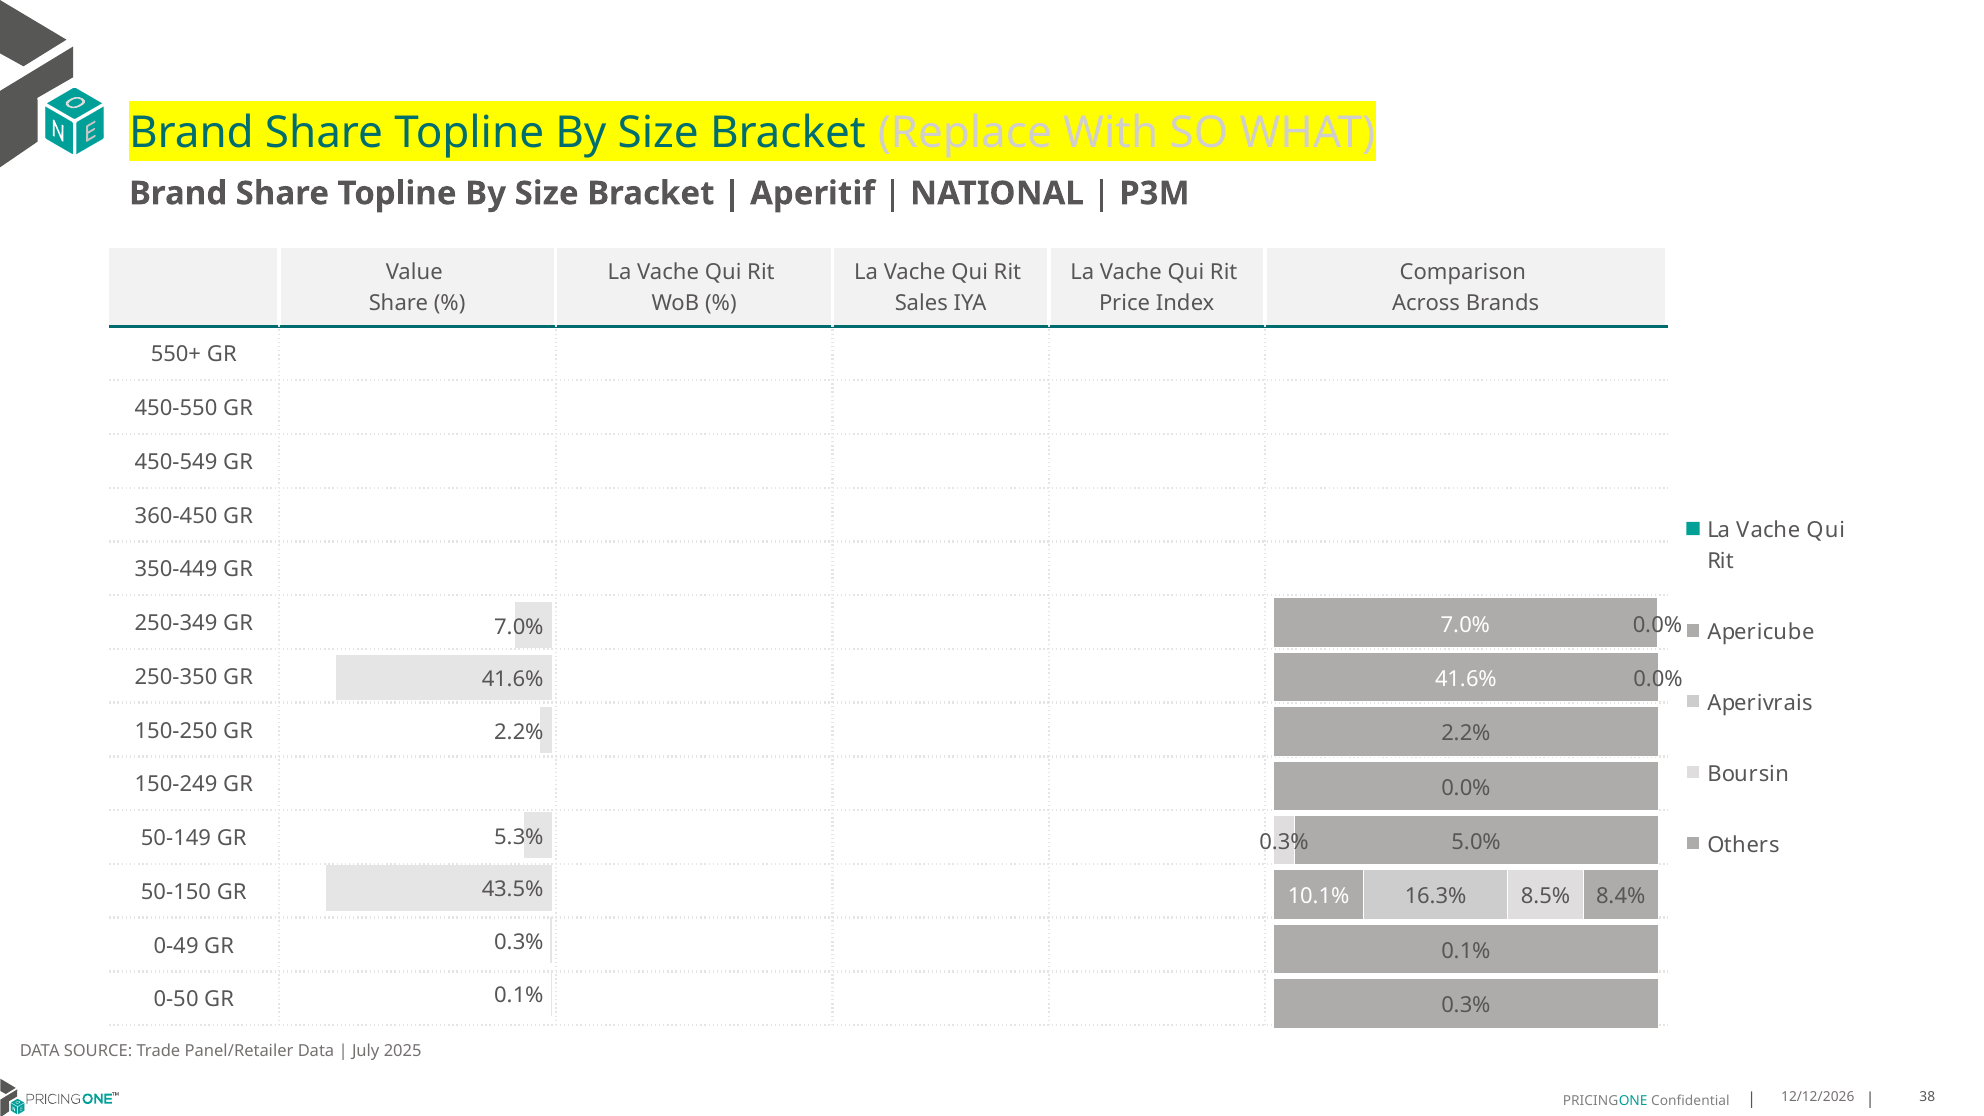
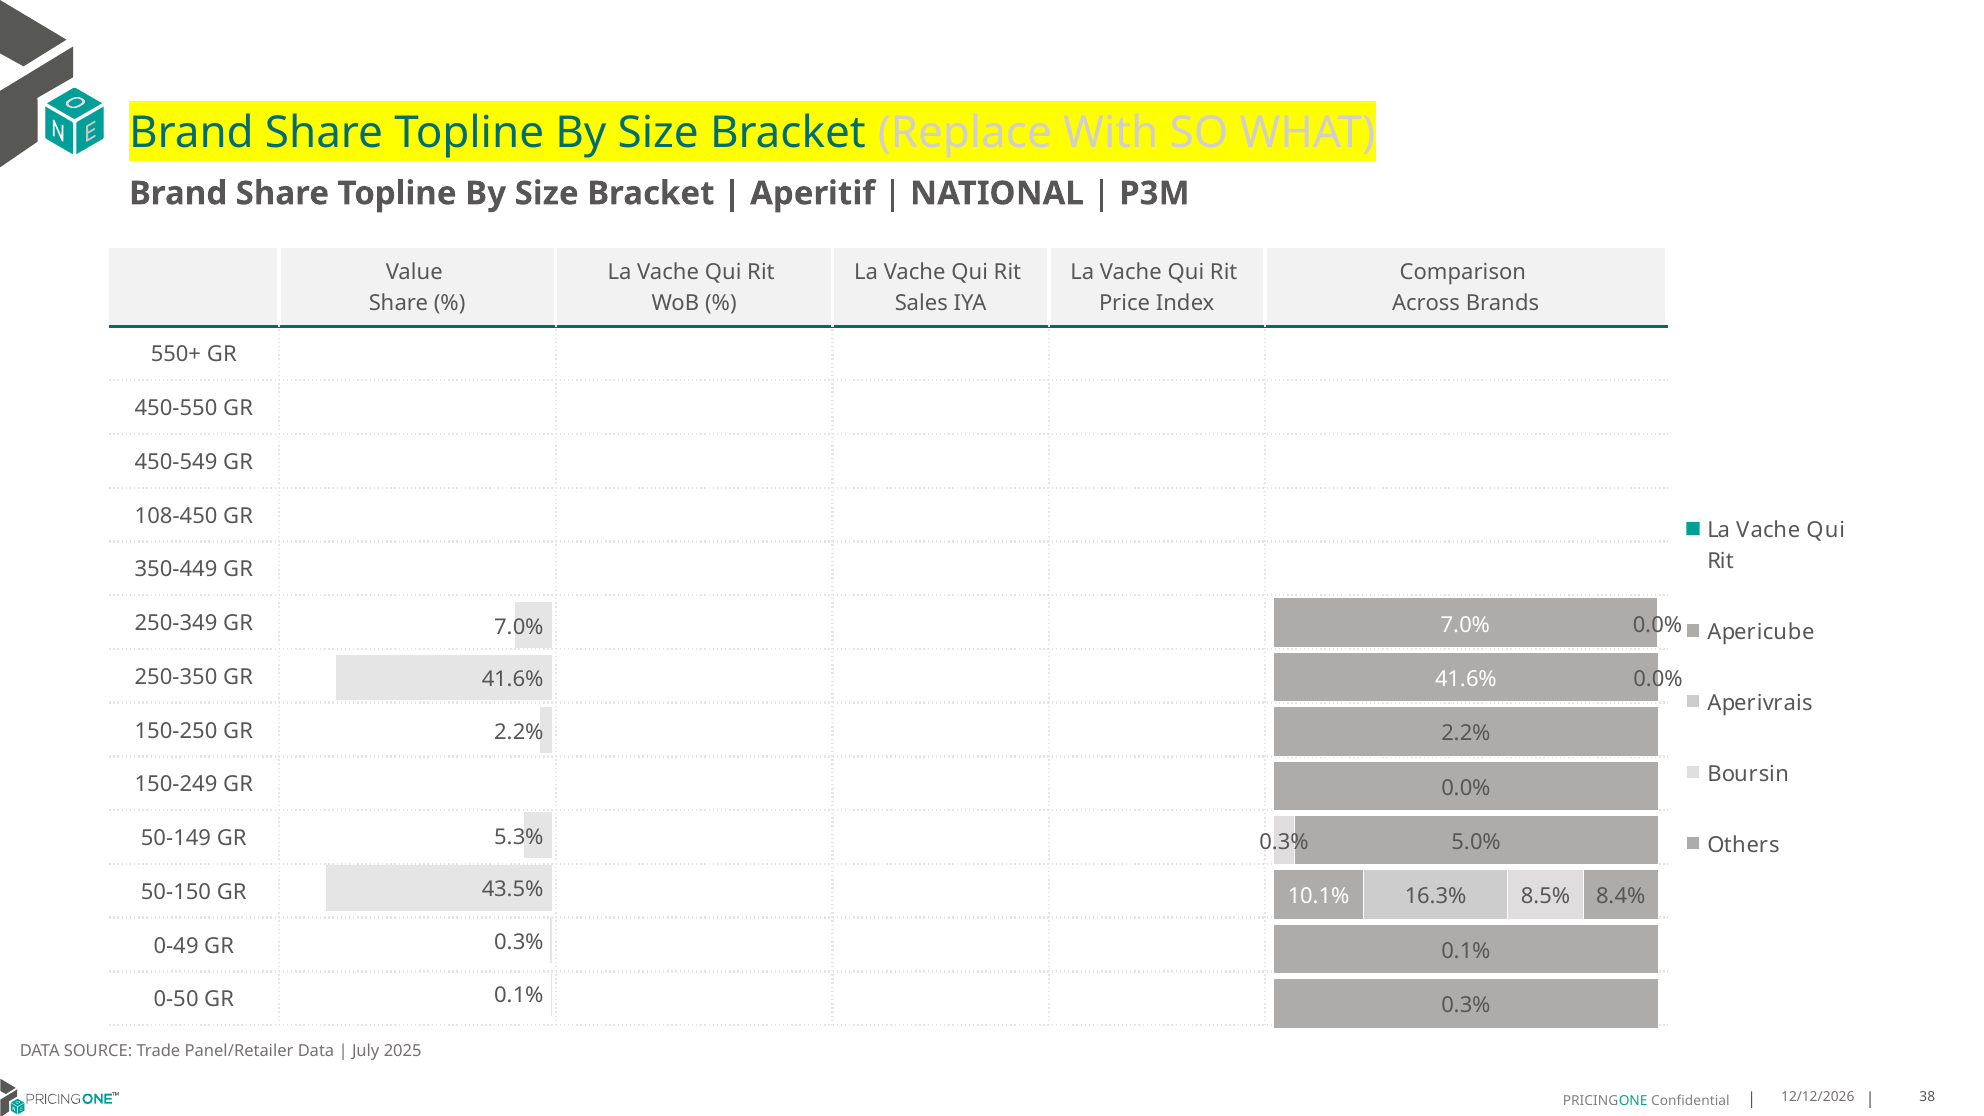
360-450: 360-450 -> 108-450
